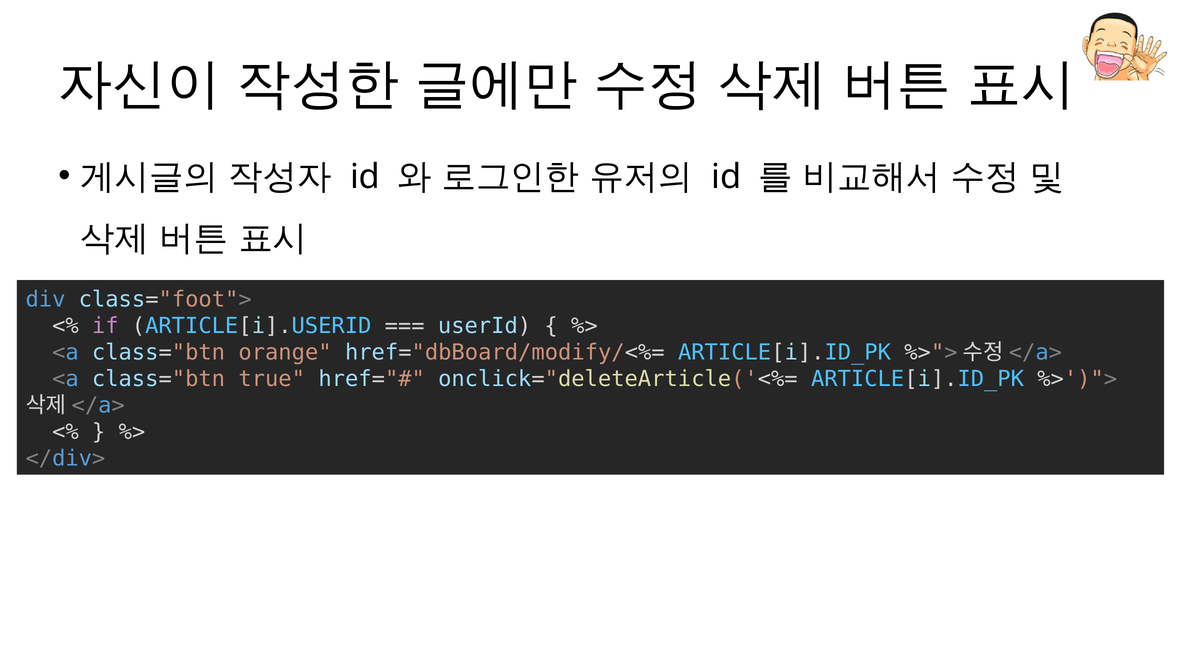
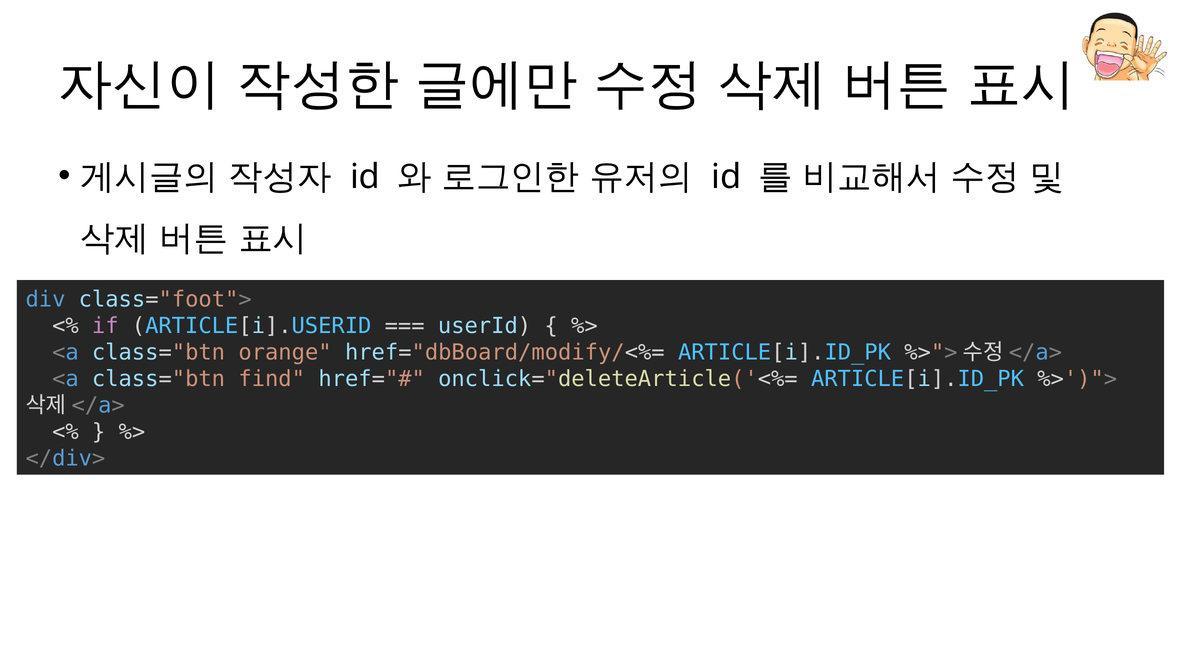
true: true -> find
